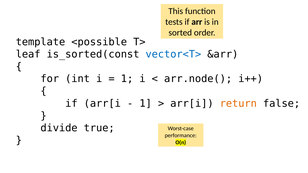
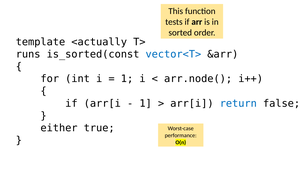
<possible: <possible -> <actually
leaf: leaf -> runs
return colour: orange -> blue
divide: divide -> either
